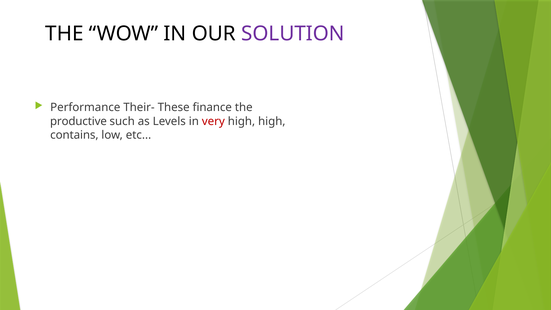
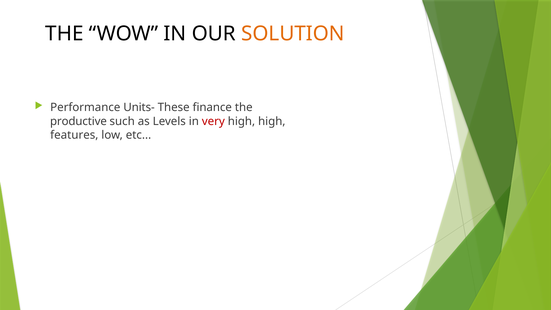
SOLUTION colour: purple -> orange
Their-: Their- -> Units-
contains: contains -> features
